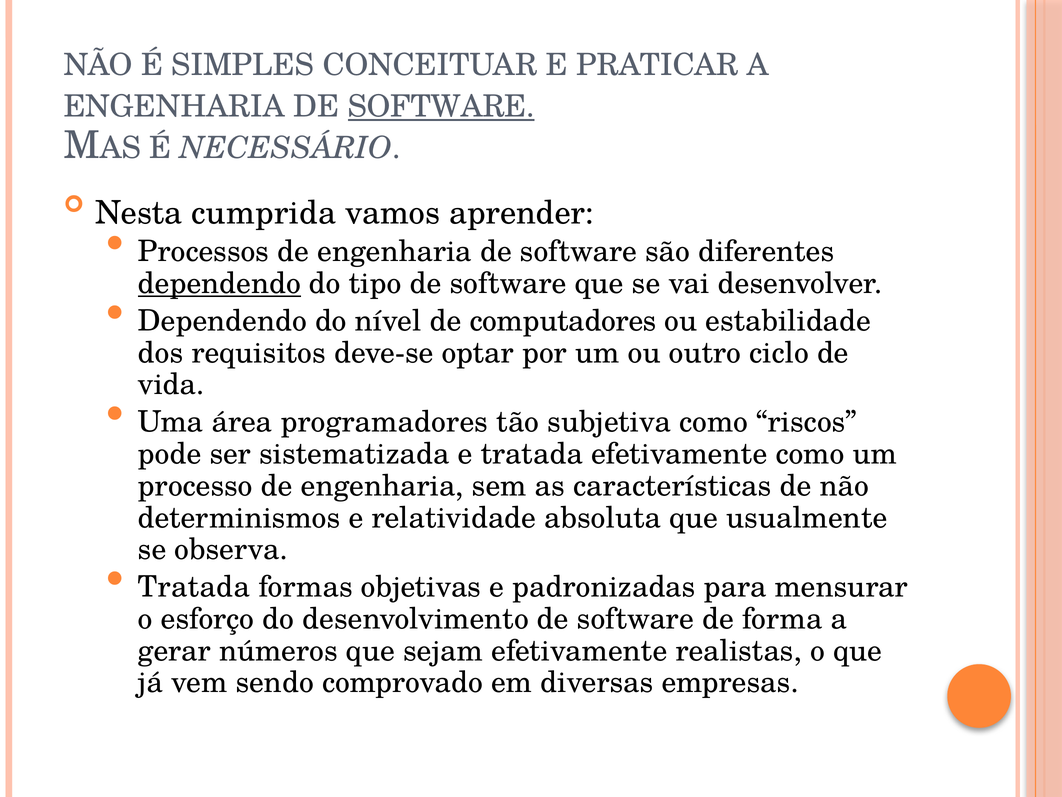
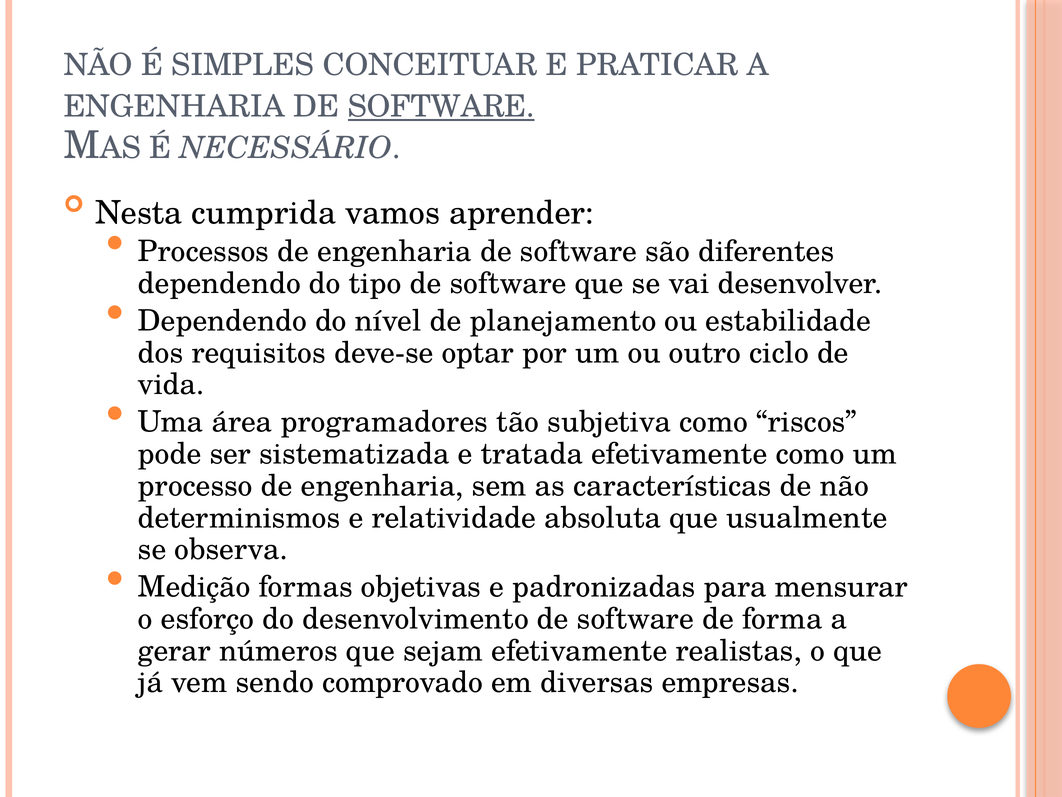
dependendo at (219, 283) underline: present -> none
computadores: computadores -> planejamento
Tratada at (194, 587): Tratada -> Medição
